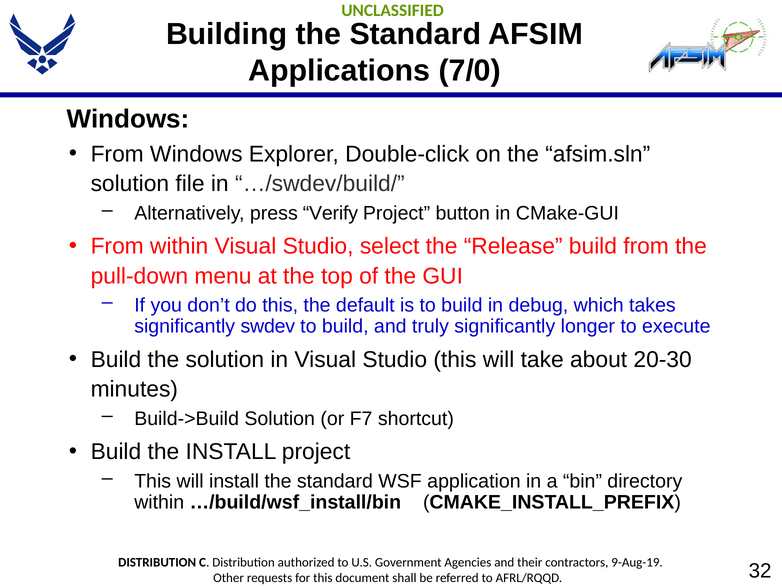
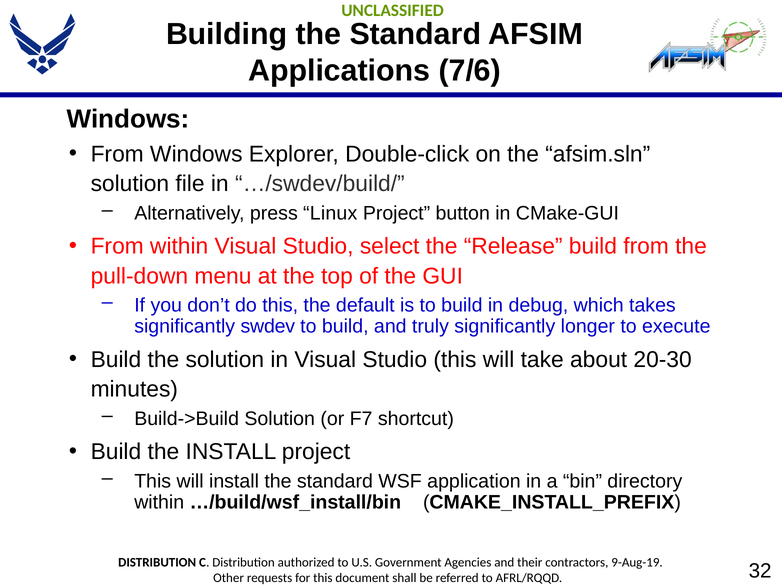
7/0: 7/0 -> 7/6
Verify: Verify -> Linux
